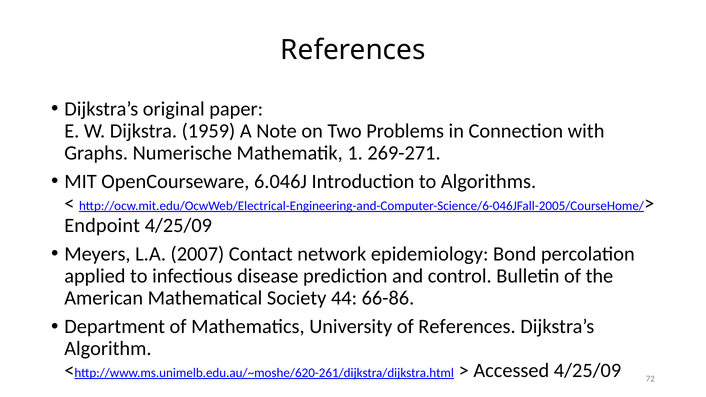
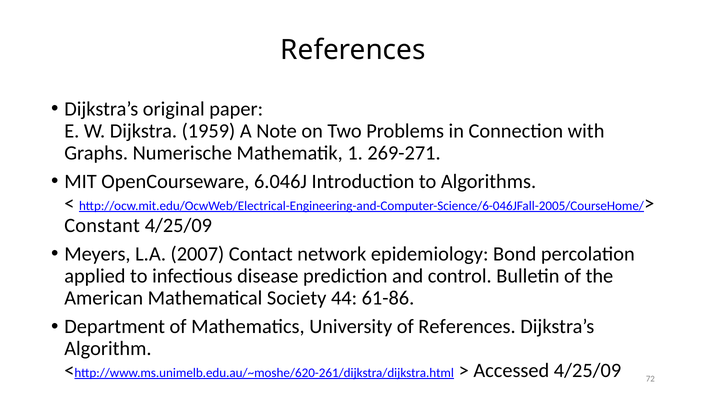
Endpoint: Endpoint -> Constant
66-86: 66-86 -> 61-86
